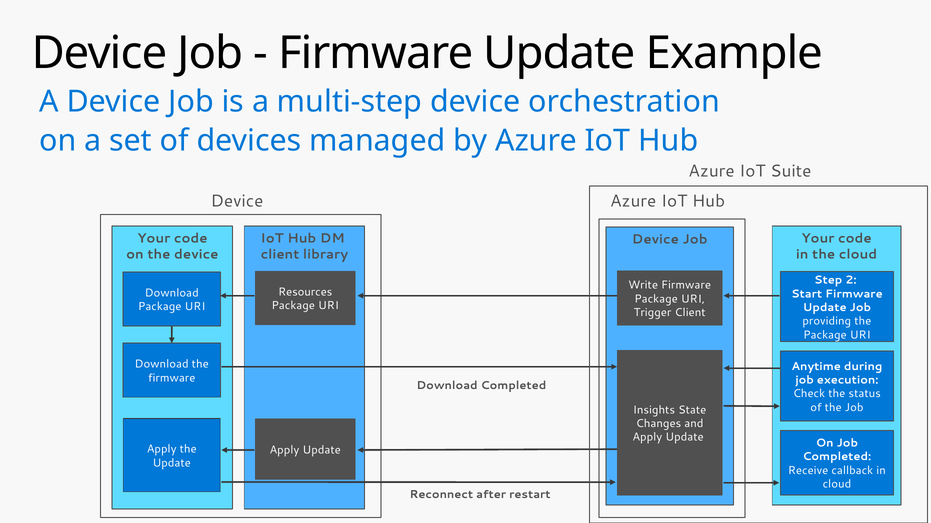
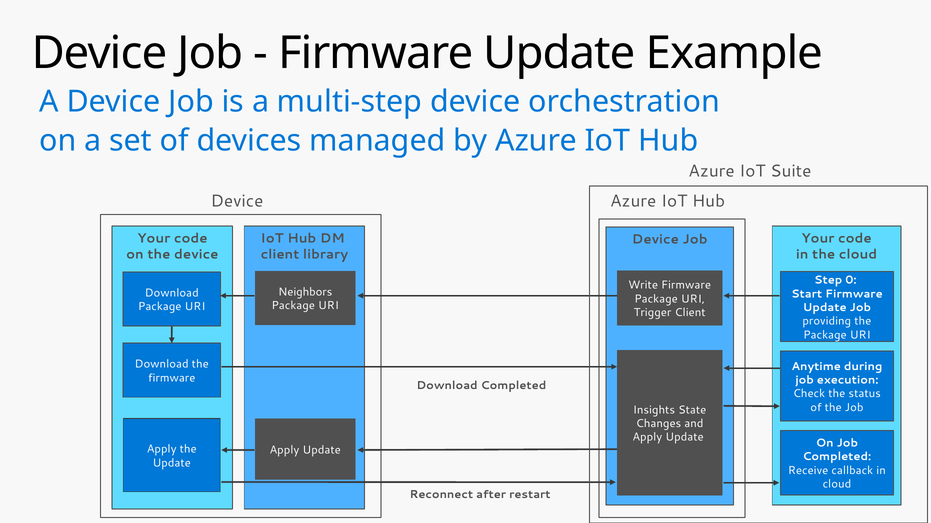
2 at (851, 280): 2 -> 0
Resources: Resources -> Neighbors
